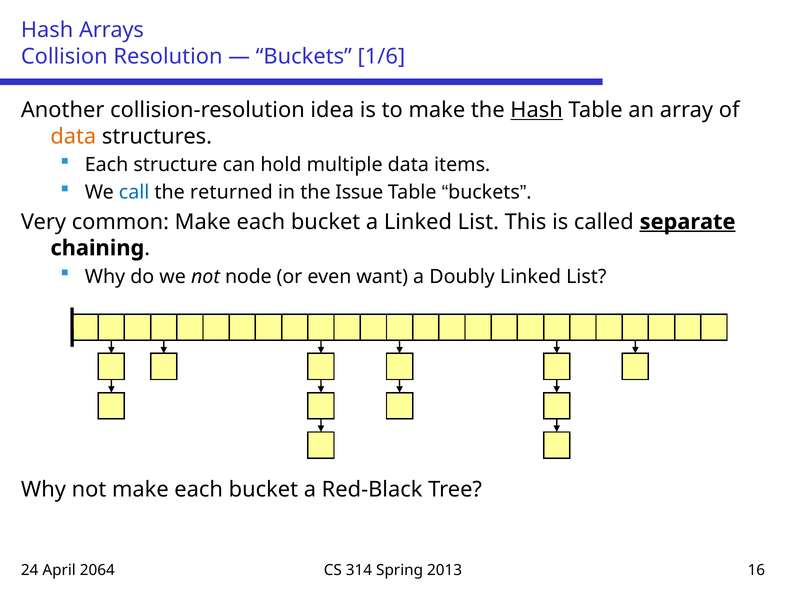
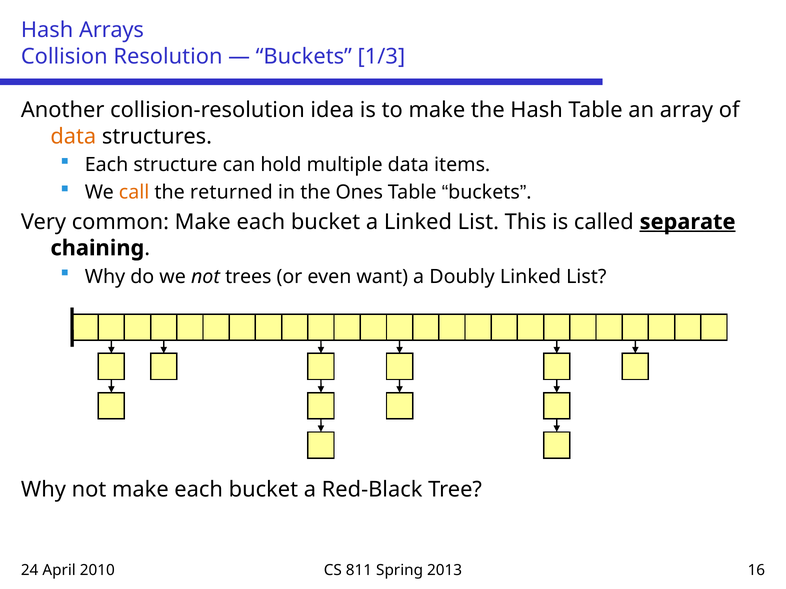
1/6: 1/6 -> 1/3
Hash at (537, 110) underline: present -> none
call colour: blue -> orange
Issue: Issue -> Ones
node: node -> trees
2064: 2064 -> 2010
314: 314 -> 811
